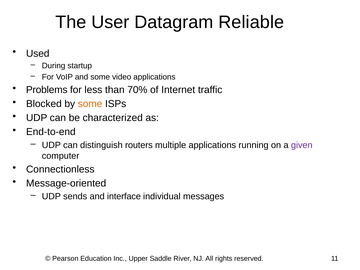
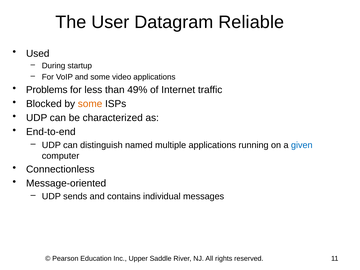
70%: 70% -> 49%
routers: routers -> named
given colour: purple -> blue
interface: interface -> contains
